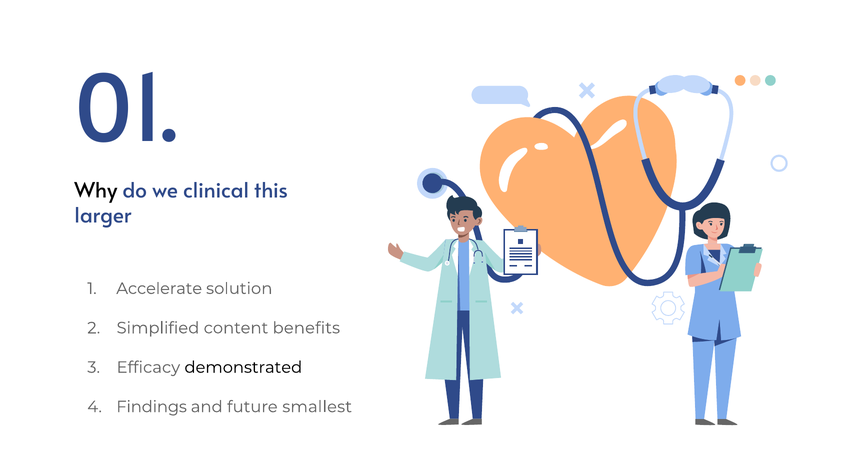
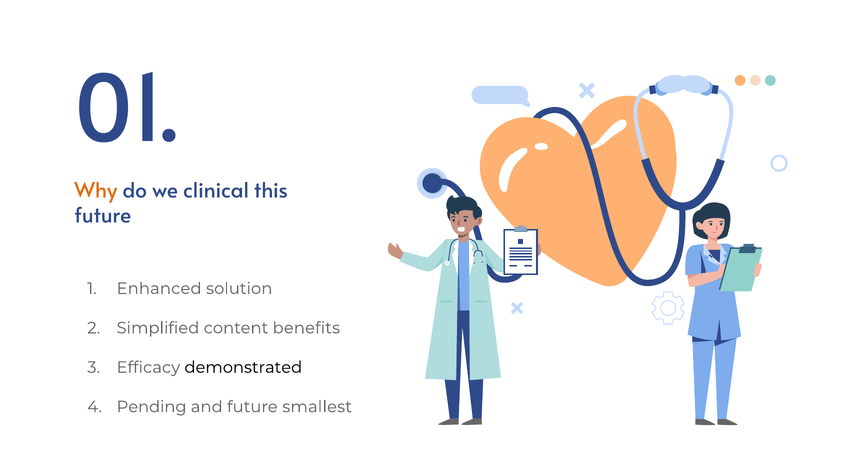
Why colour: black -> orange
larger at (103, 216): larger -> future
Accelerate: Accelerate -> Enhanced
Findings: Findings -> Pending
